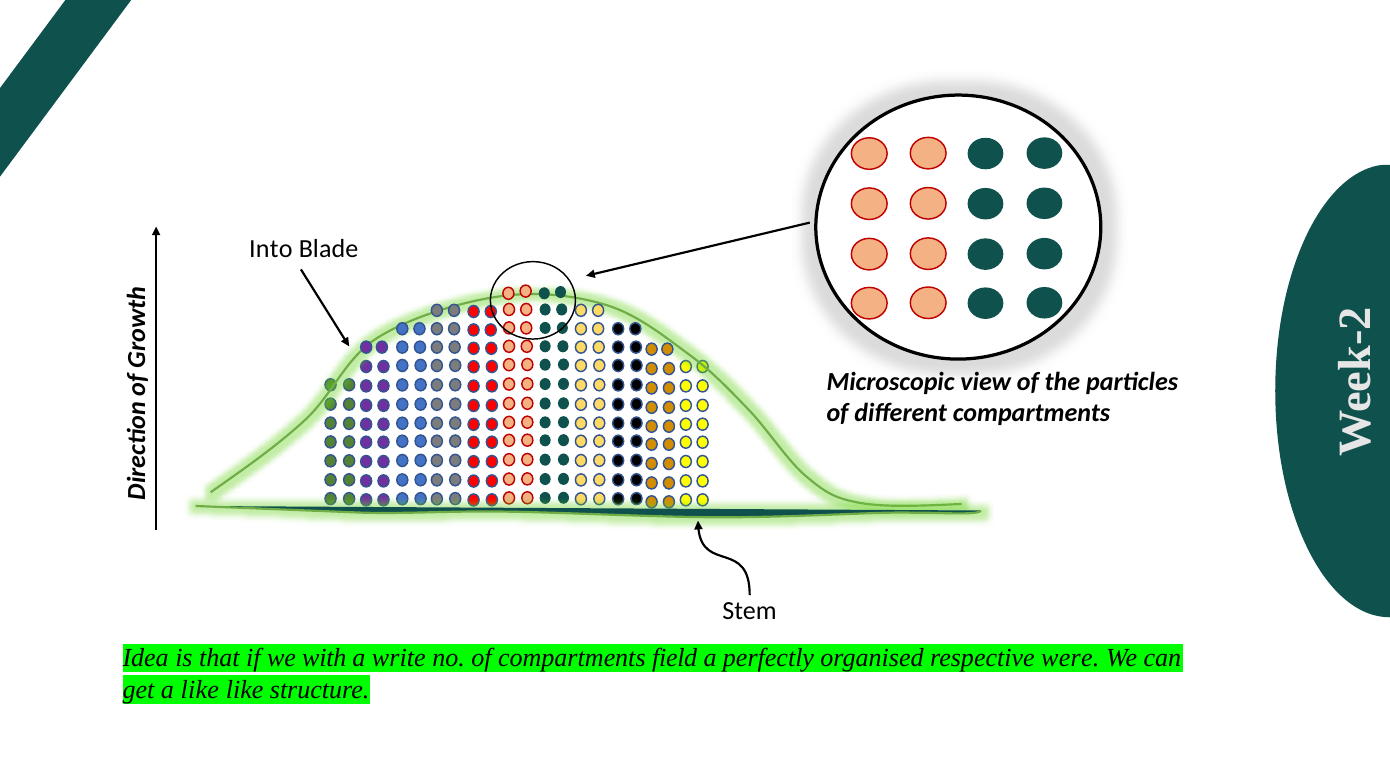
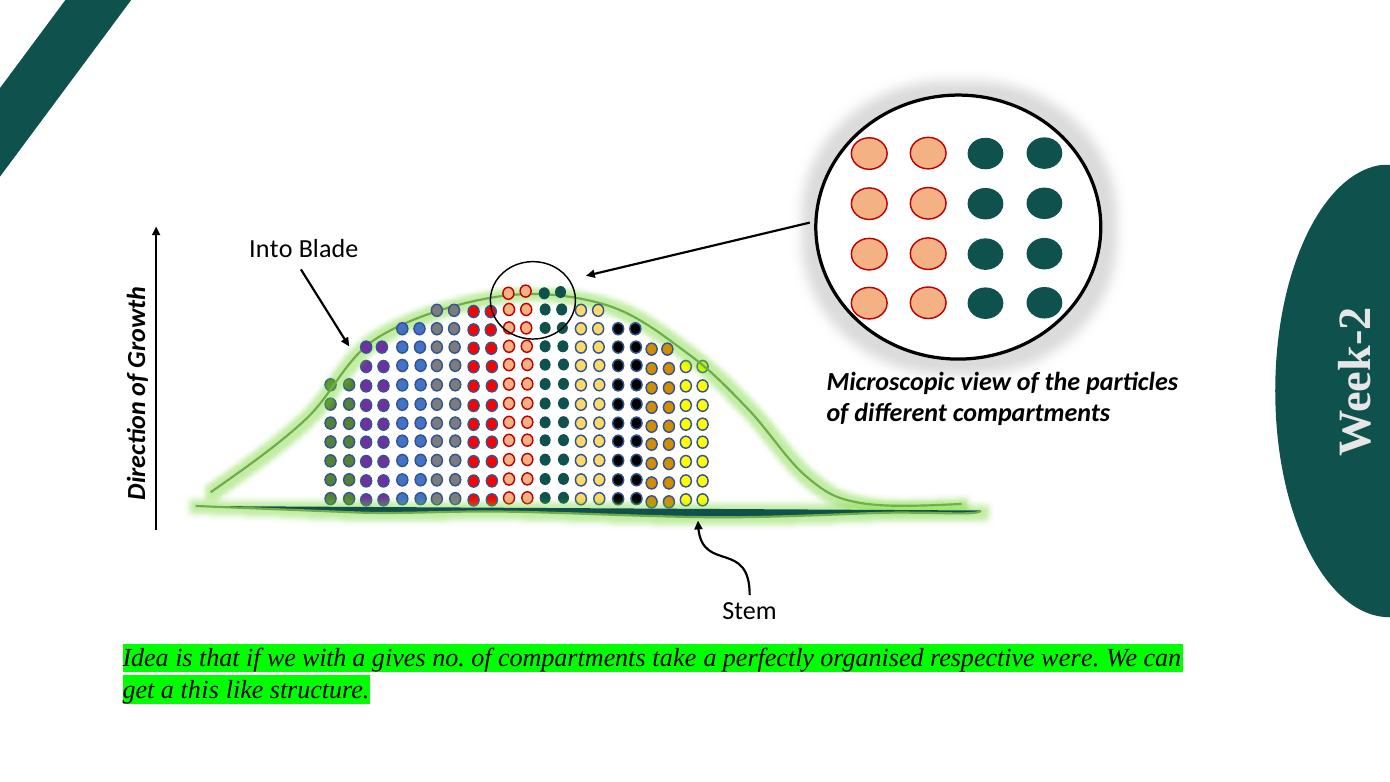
write: write -> gives
field: field -> take
a like: like -> this
